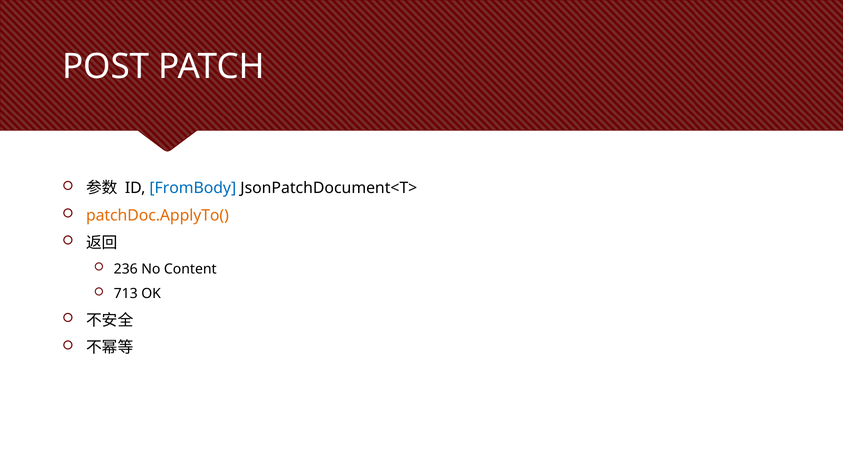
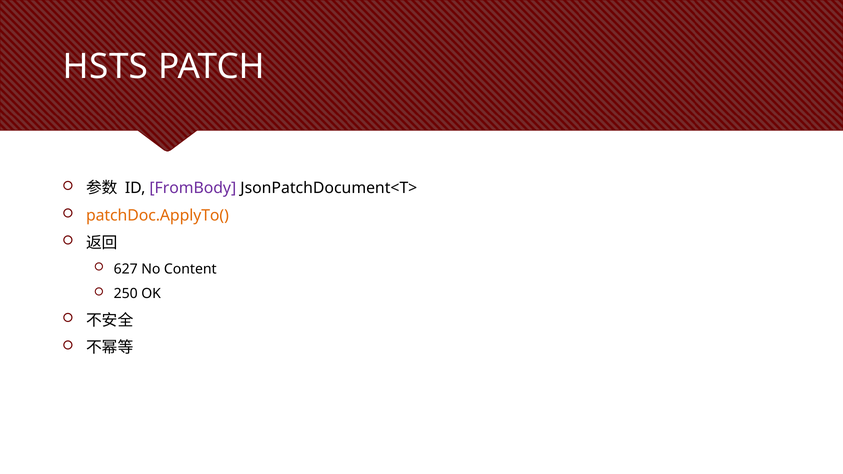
POST: POST -> HSTS
FromBody colour: blue -> purple
236: 236 -> 627
713: 713 -> 250
